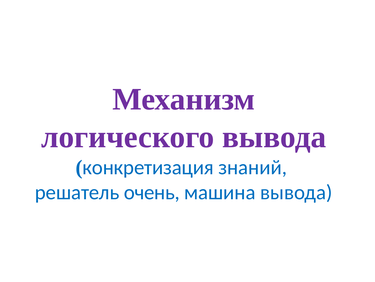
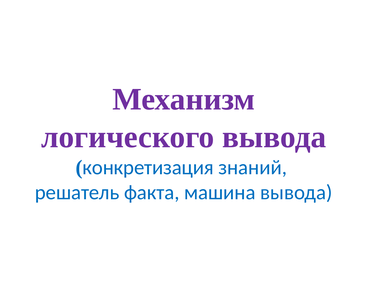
очень: очень -> факта
